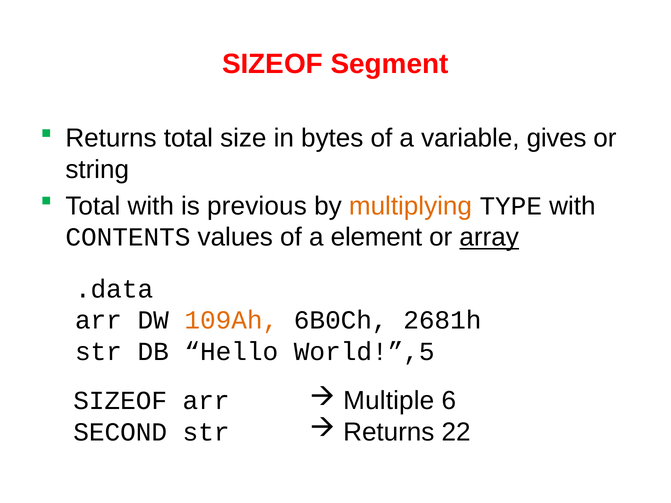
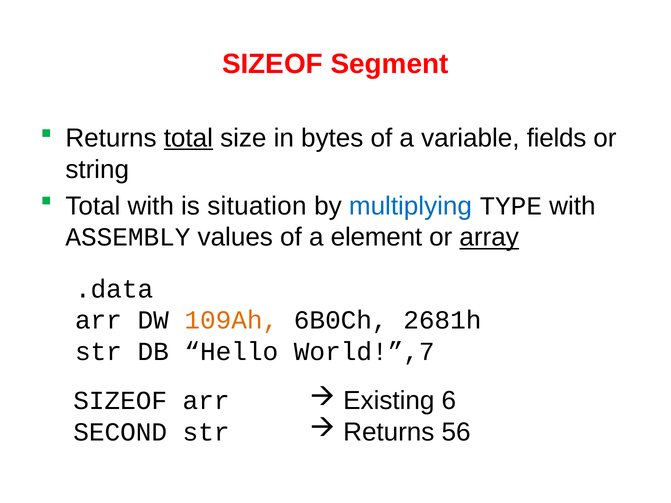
total at (188, 138) underline: none -> present
gives: gives -> fields
previous: previous -> situation
multiplying colour: orange -> blue
CONTENTS: CONTENTS -> ASSEMBLY
World!”,5: World!”,5 -> World!”,7
Multiple: Multiple -> Existing
22: 22 -> 56
